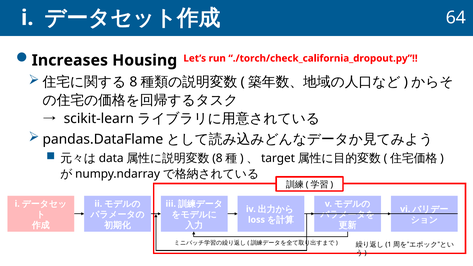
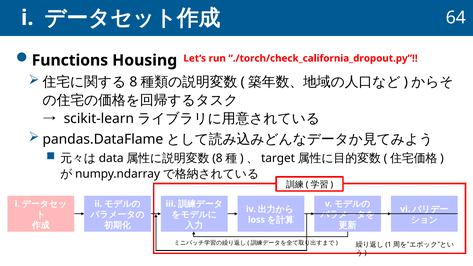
Increases: Increases -> Functions
